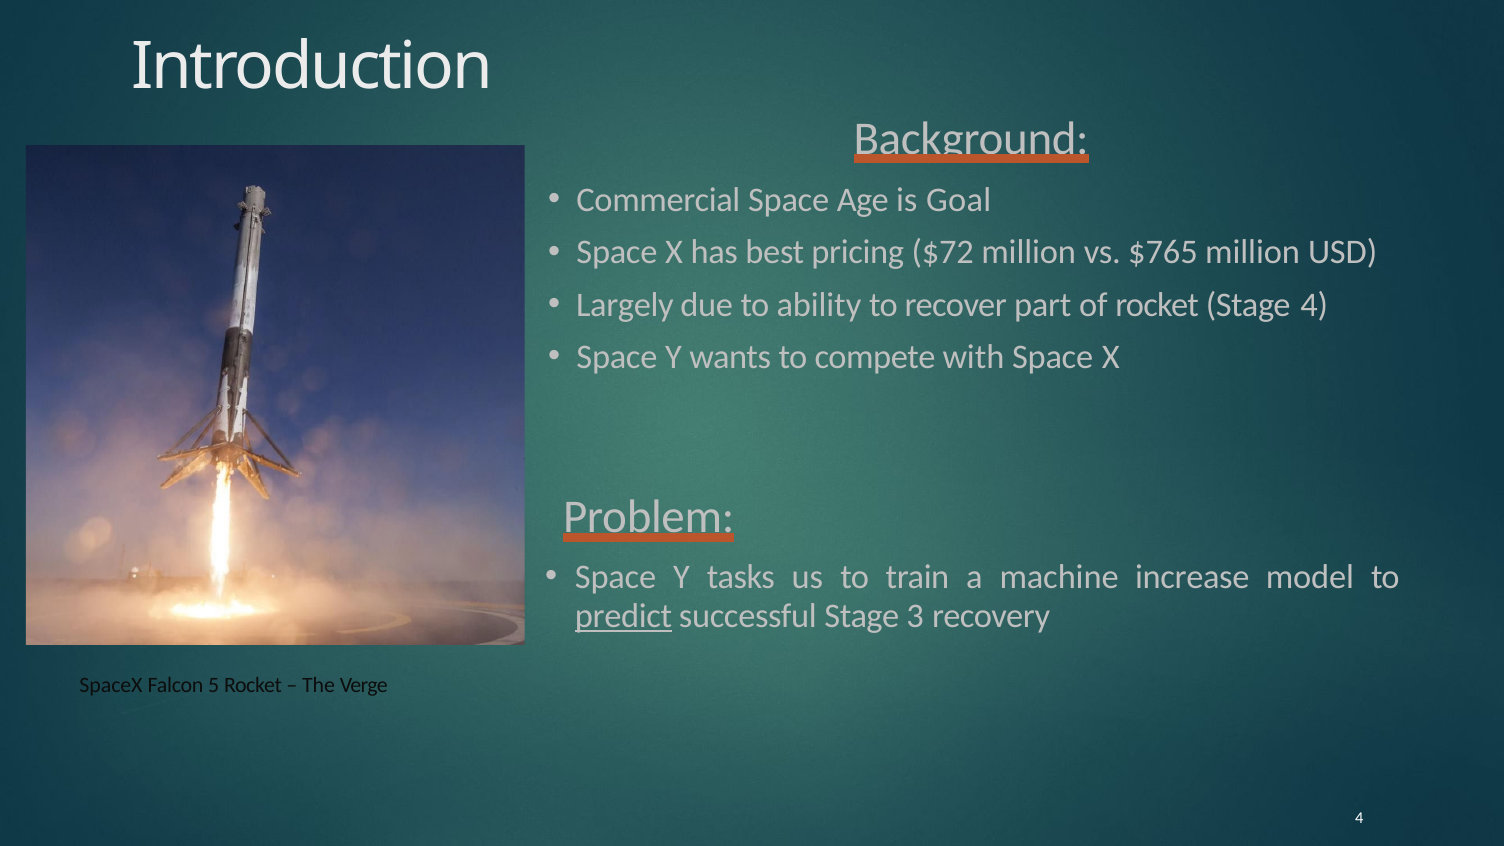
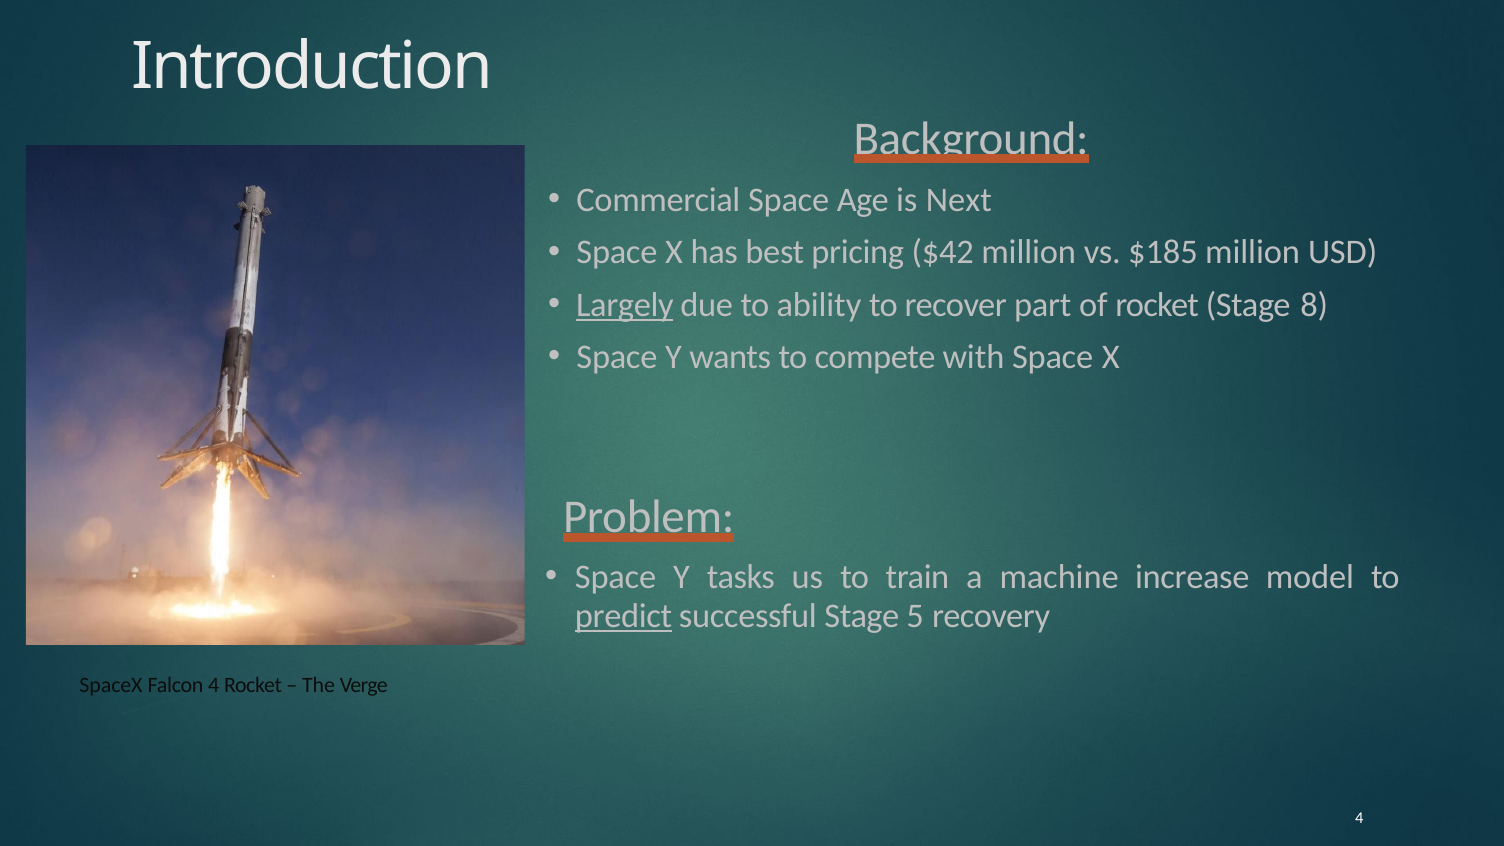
Goal: Goal -> Next
$72: $72 -> $42
$765: $765 -> $185
Largely underline: none -> present
Stage 4: 4 -> 8
3: 3 -> 5
Falcon 5: 5 -> 4
